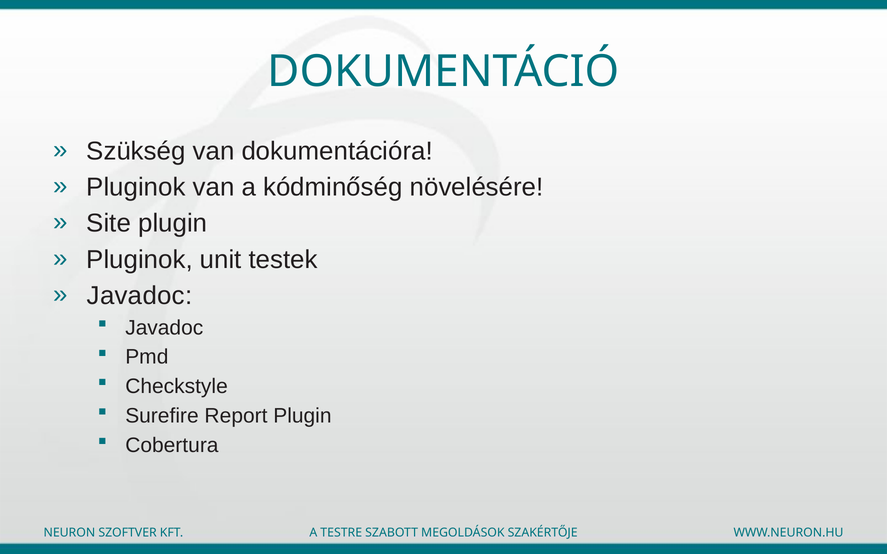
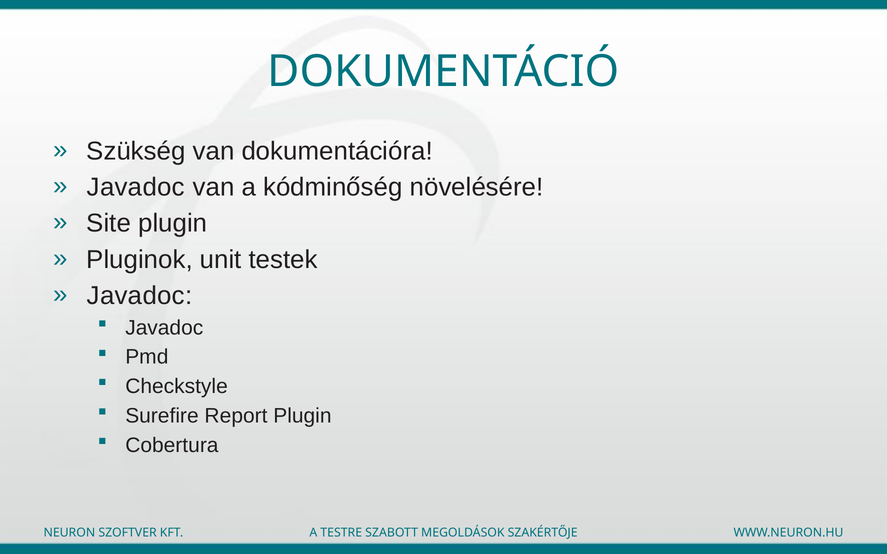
Pluginok at (136, 187): Pluginok -> Javadoc
